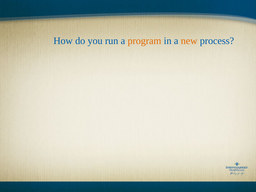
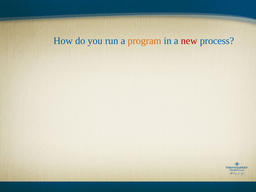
new colour: orange -> red
